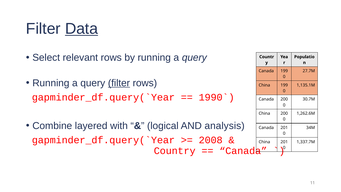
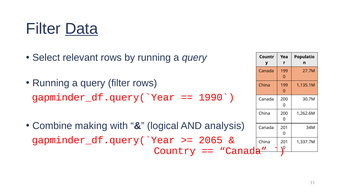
filter at (119, 83) underline: present -> none
layered: layered -> making
2008: 2008 -> 2065
